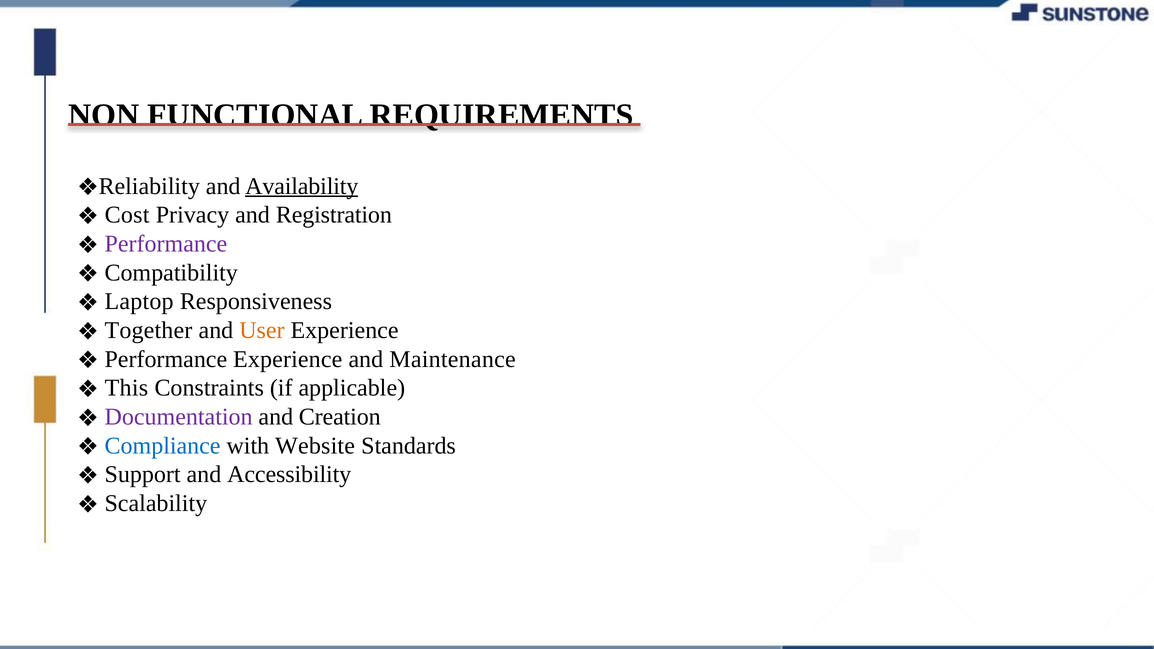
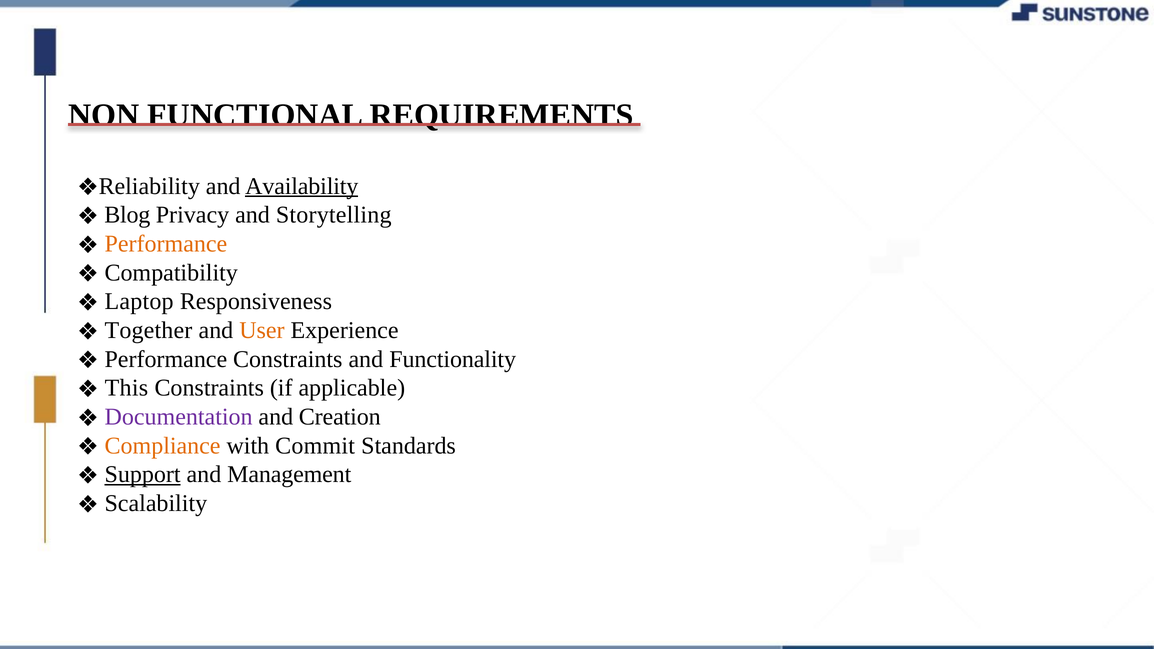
Cost: Cost -> Blog
Registration: Registration -> Storytelling
Performance at (166, 244) colour: purple -> orange
Performance Experience: Experience -> Constraints
Maintenance: Maintenance -> Functionality
Compliance colour: blue -> orange
Website: Website -> Commit
Support underline: none -> present
Accessibility: Accessibility -> Management
